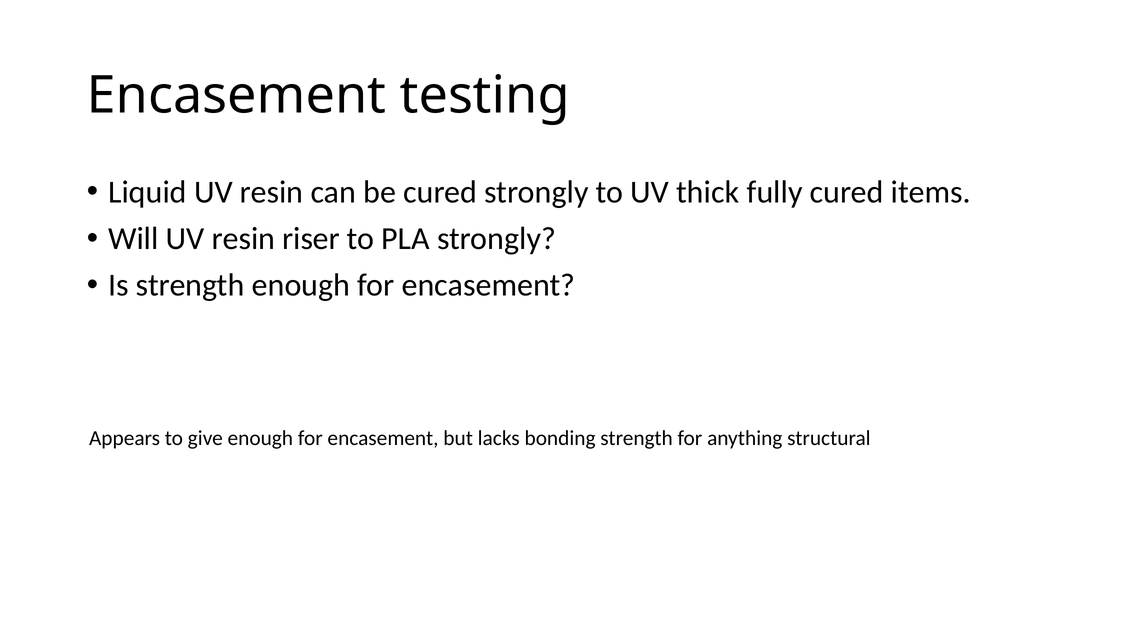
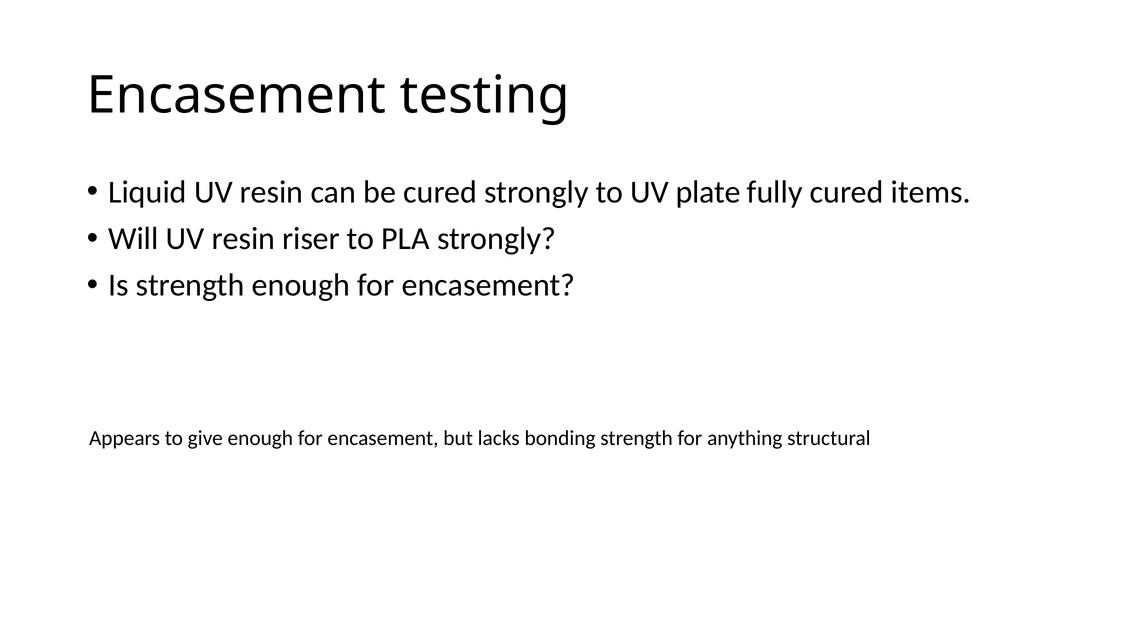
thick: thick -> plate
